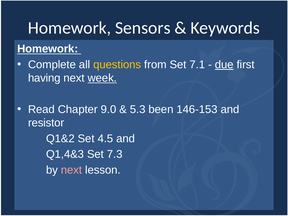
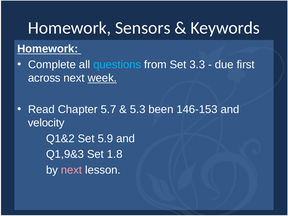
questions colour: yellow -> light blue
7.1: 7.1 -> 3.3
due underline: present -> none
having: having -> across
9.0: 9.0 -> 5.7
resistor: resistor -> velocity
4.5: 4.5 -> 5.9
Q1,4&3: Q1,4&3 -> Q1,9&3
7.3: 7.3 -> 1.8
